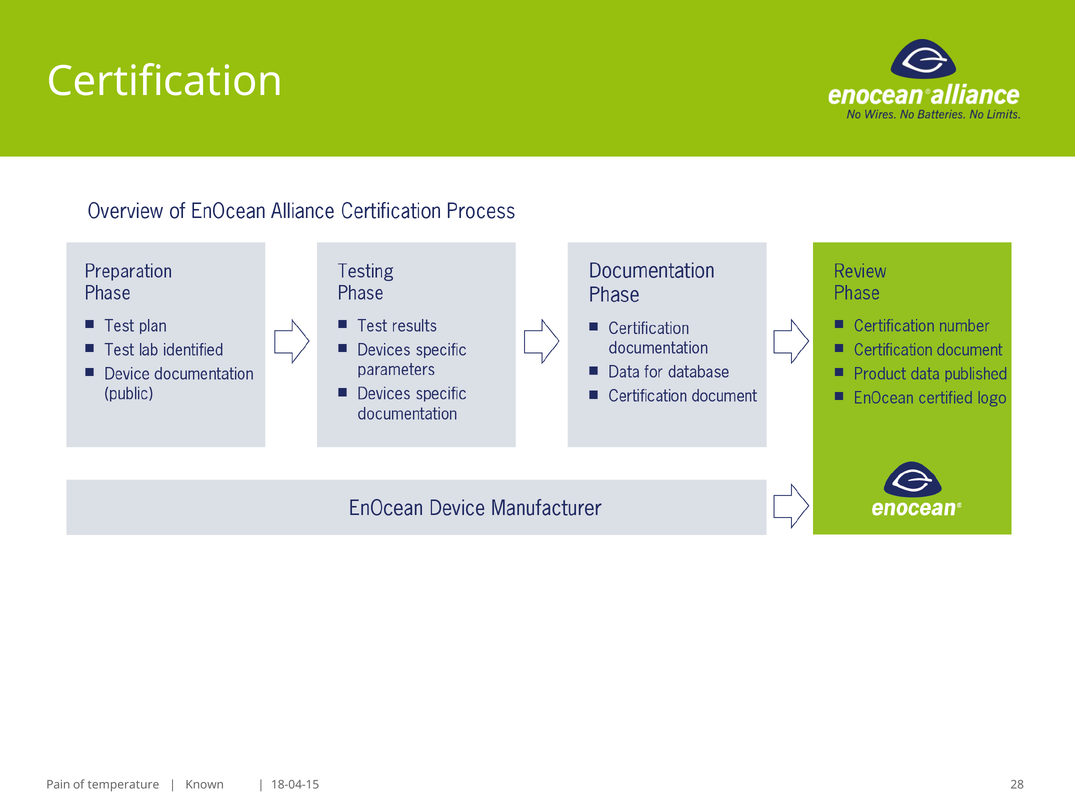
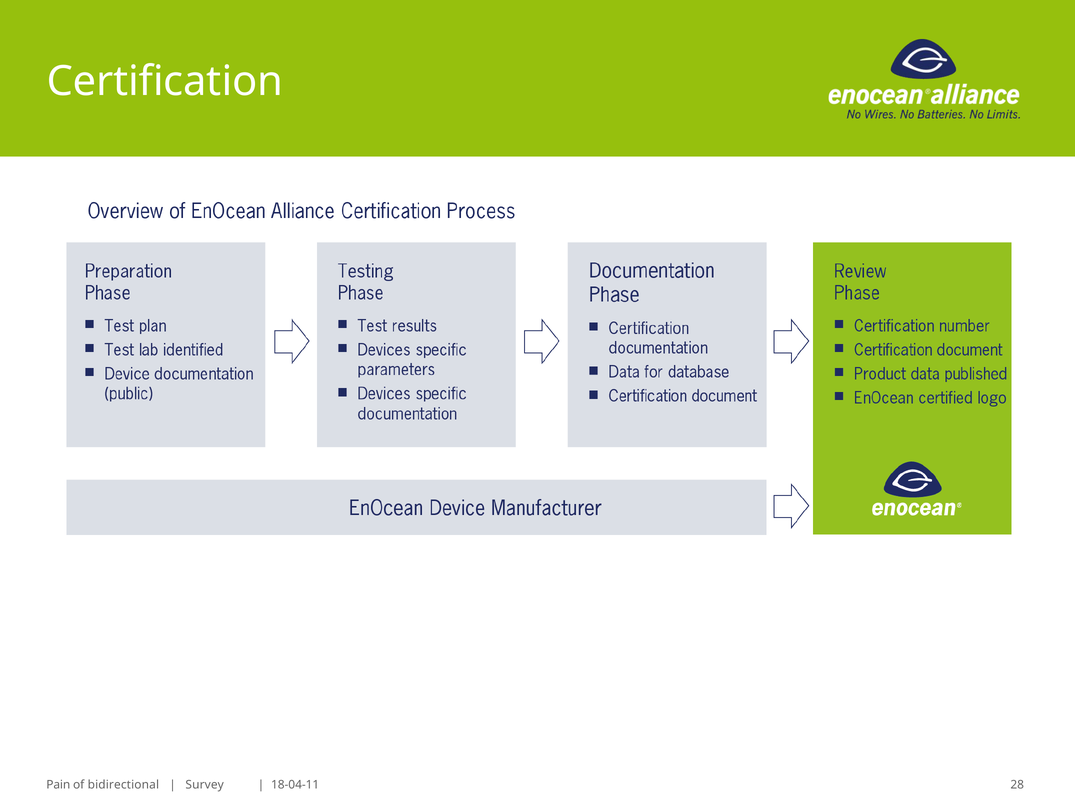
temperature: temperature -> bidirectional
Known: Known -> Survey
18-04-15: 18-04-15 -> 18-04-11
